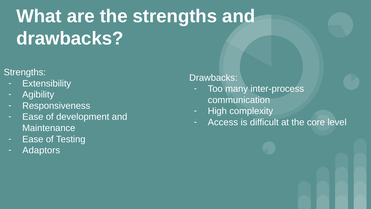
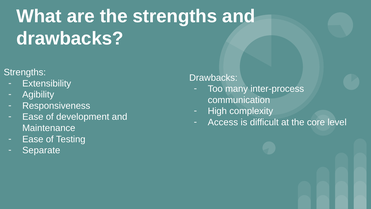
Adaptors: Adaptors -> Separate
